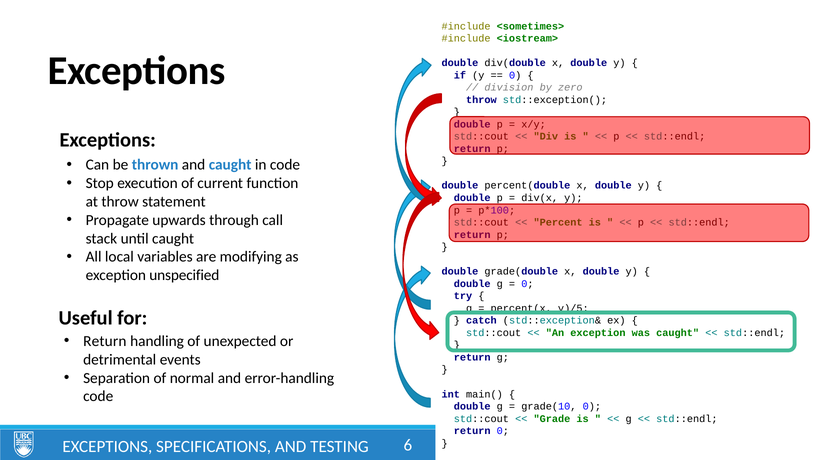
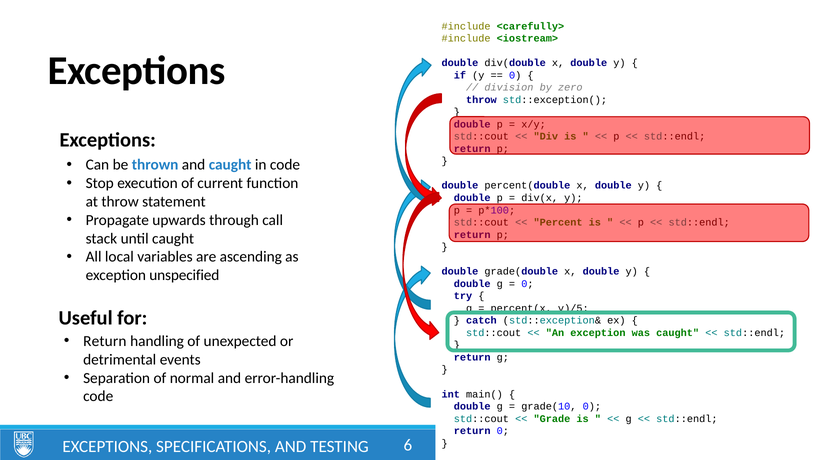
<sometimes>: <sometimes> -> <carefully>
modifying: modifying -> ascending
